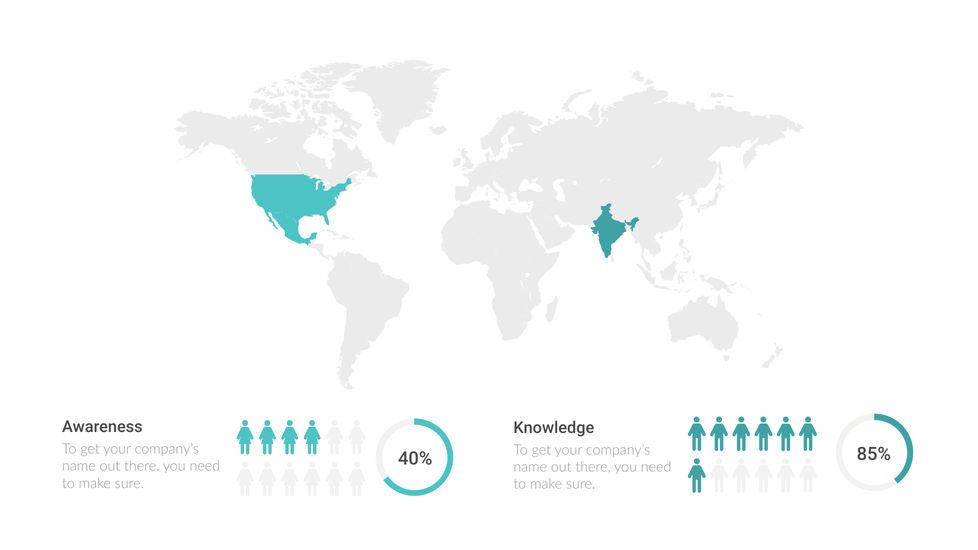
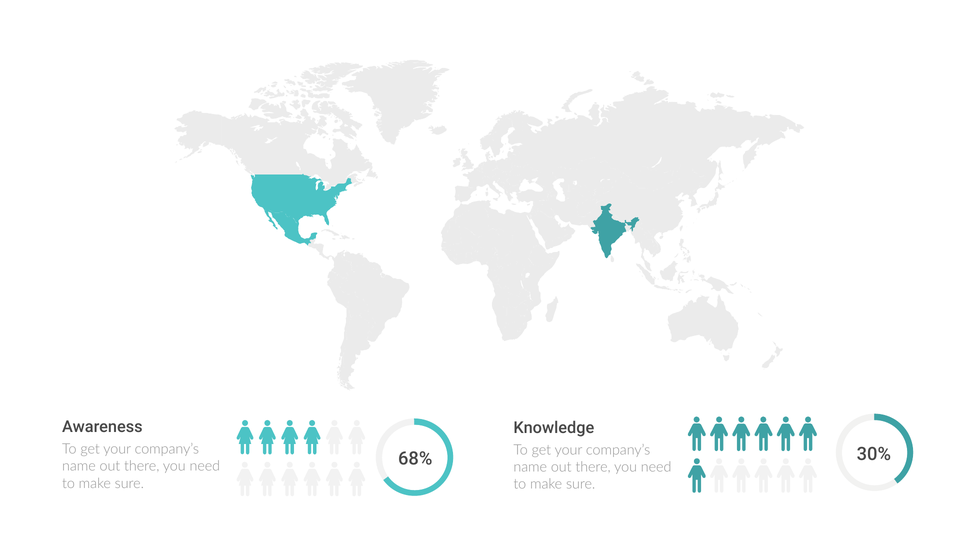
85%: 85% -> 30%
40%: 40% -> 68%
